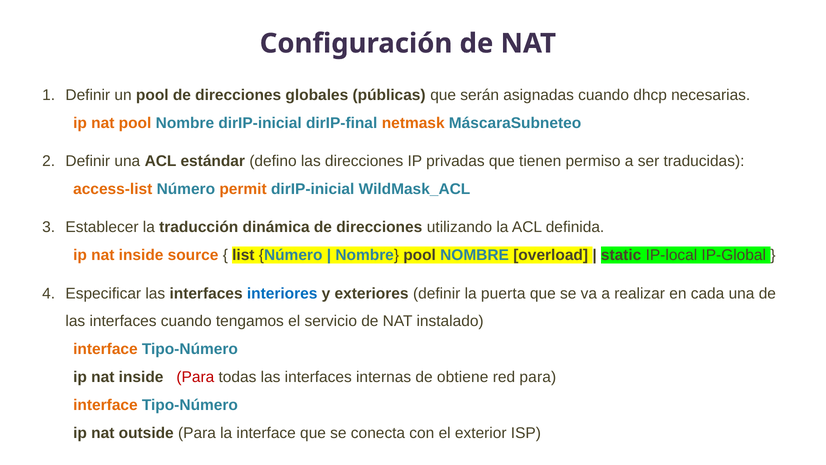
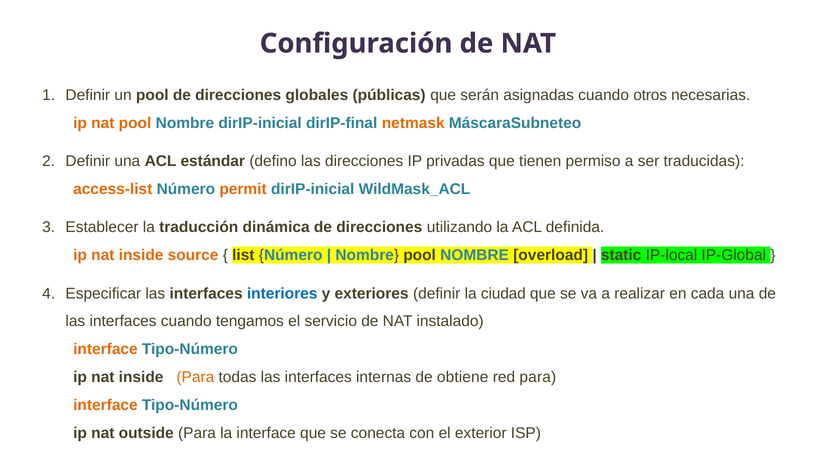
dhcp: dhcp -> otros
puerta: puerta -> ciudad
Para at (195, 377) colour: red -> orange
